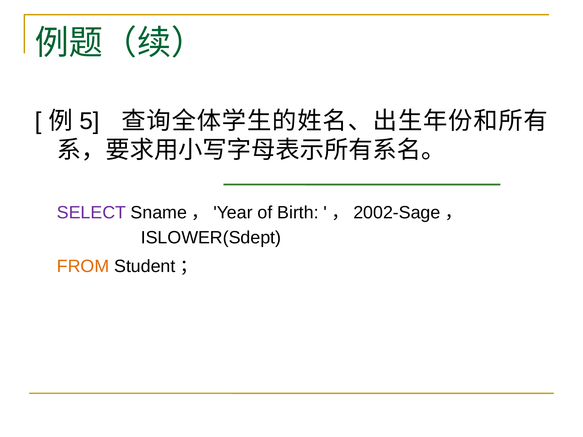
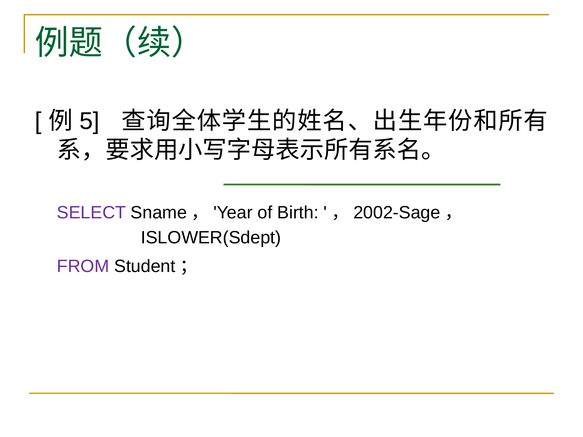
FROM colour: orange -> purple
